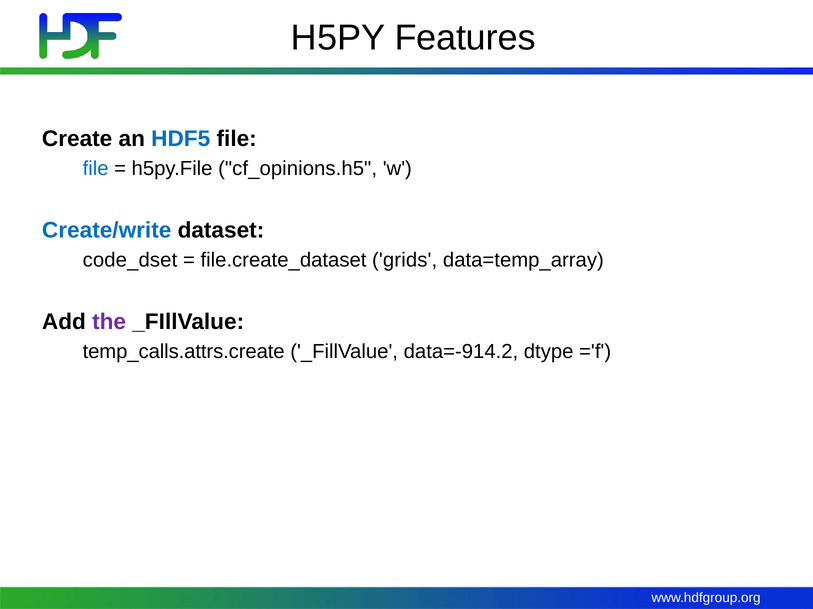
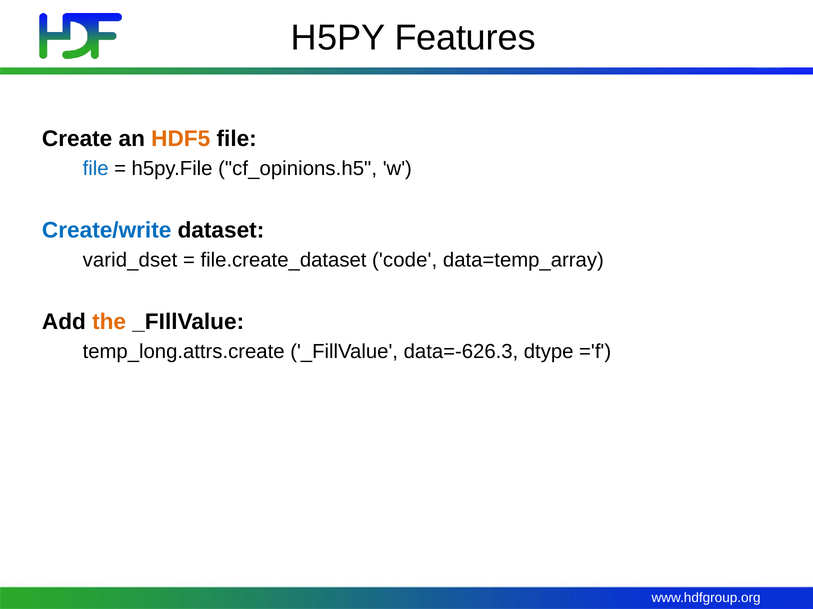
HDF5 colour: blue -> orange
code_dset: code_dset -> varid_dset
grids: grids -> code
the colour: purple -> orange
temp_calls.attrs.create: temp_calls.attrs.create -> temp_long.attrs.create
data=-914.2: data=-914.2 -> data=-626.3
